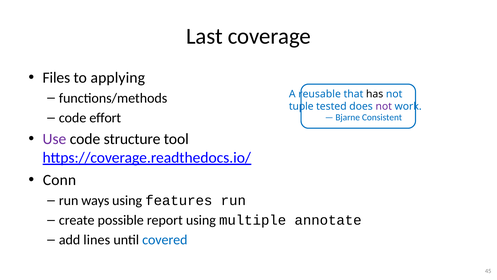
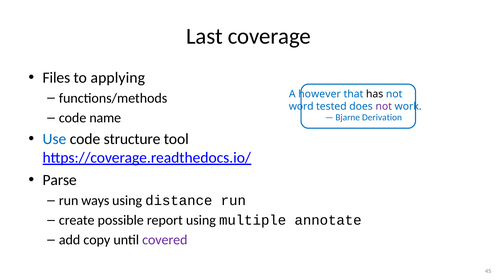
reusable: reusable -> however
tuple: tuple -> word
effort: effort -> name
Consistent: Consistent -> Derivation
Use colour: purple -> blue
Conn: Conn -> Parse
features: features -> distance
lines: lines -> copy
covered colour: blue -> purple
